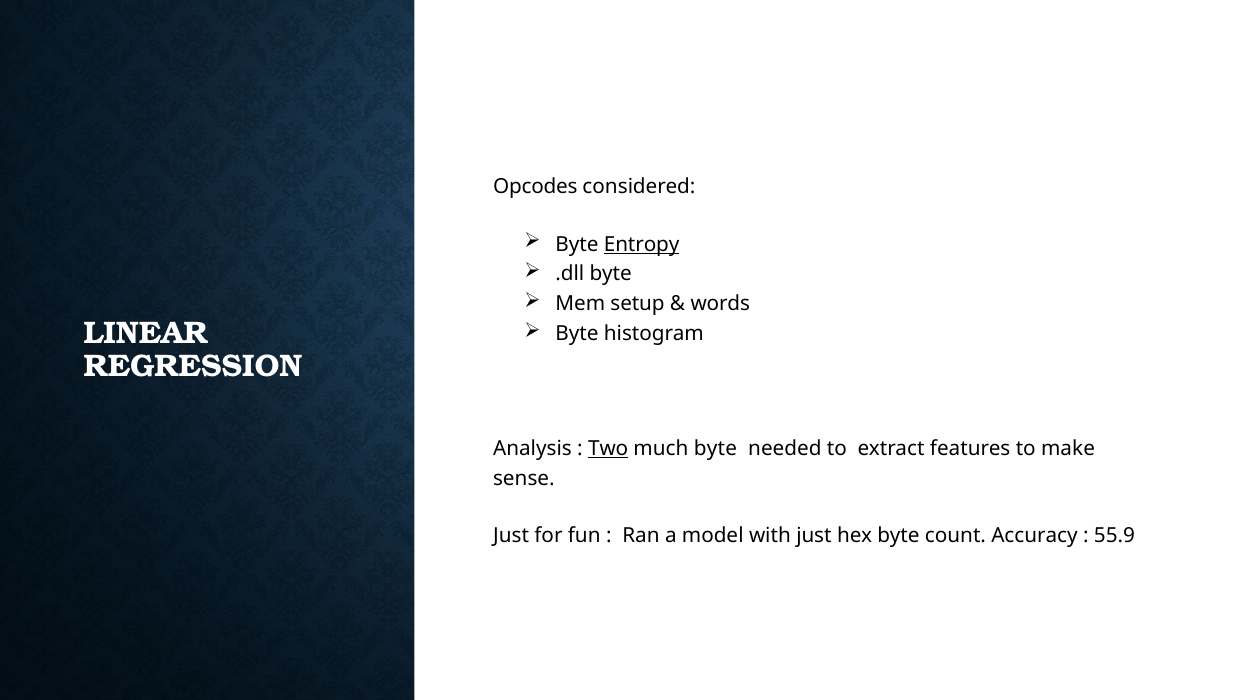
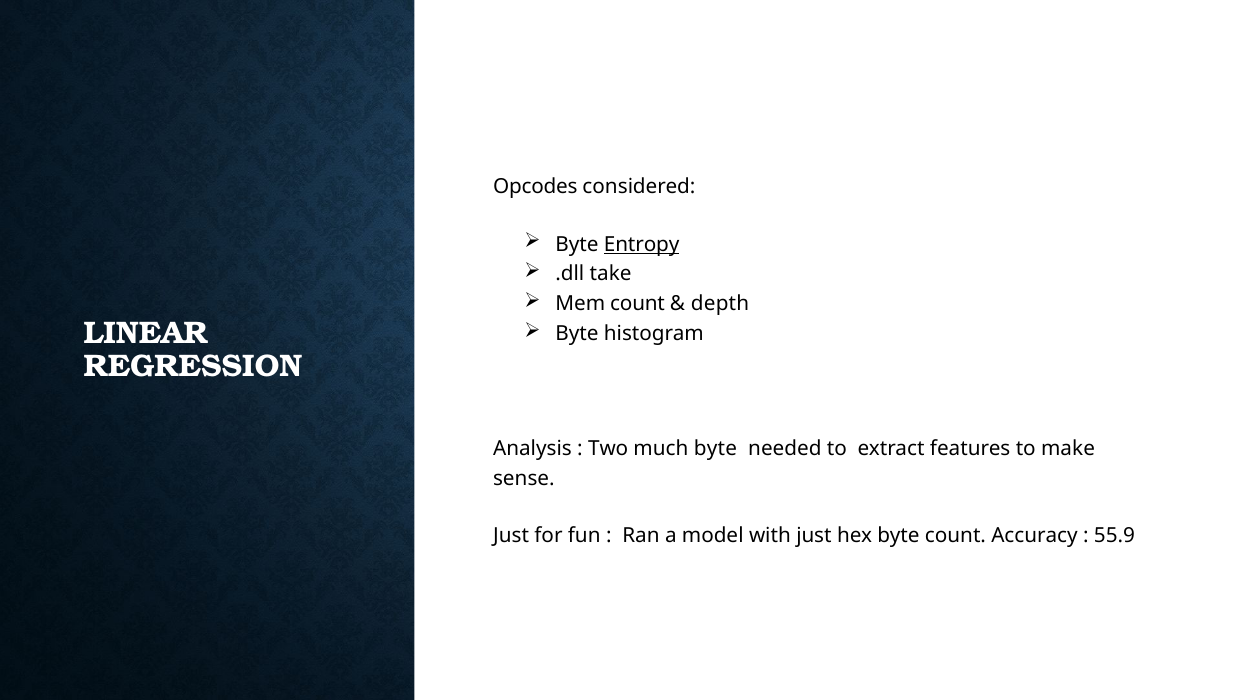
.dll byte: byte -> take
Mem setup: setup -> count
words: words -> depth
Two underline: present -> none
